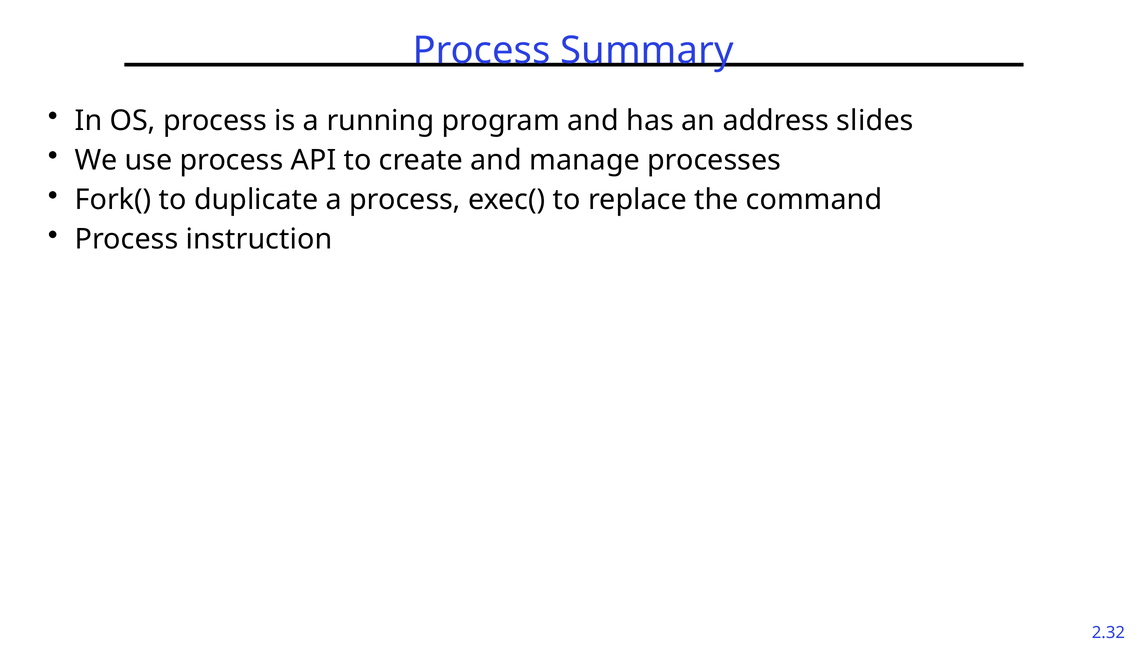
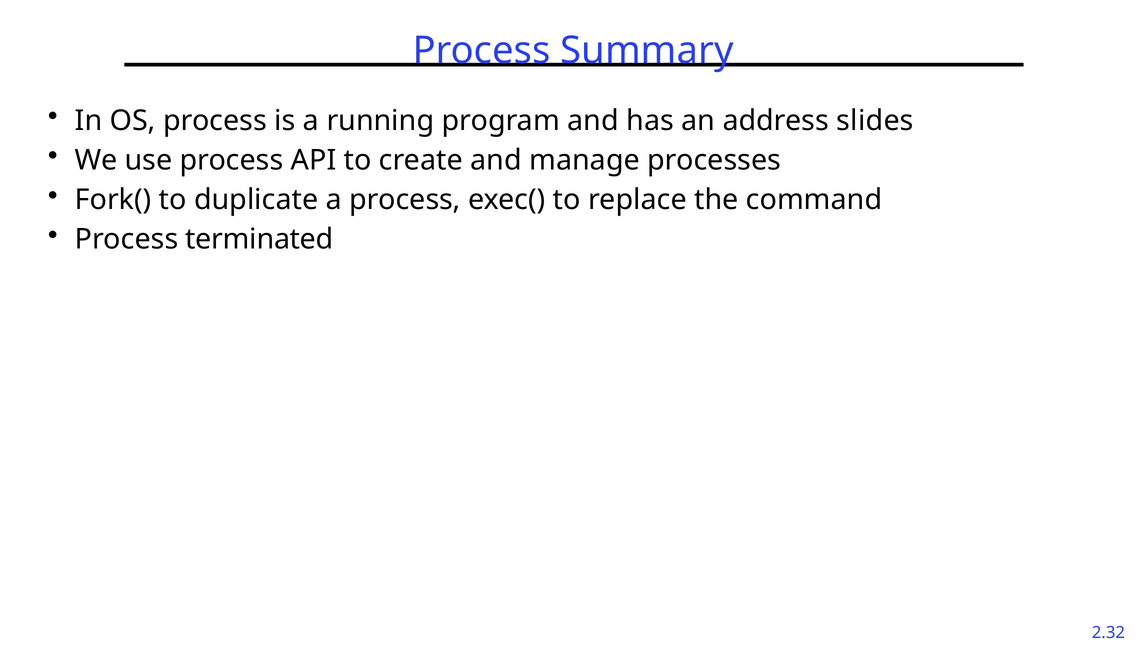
instruction: instruction -> terminated
